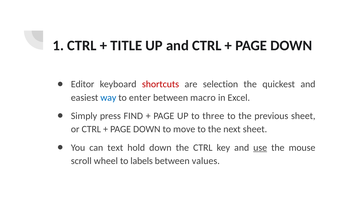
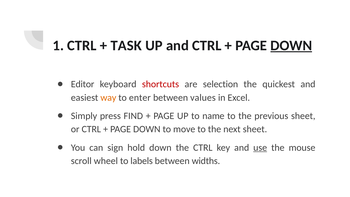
TITLE: TITLE -> TASK
DOWN at (291, 45) underline: none -> present
way colour: blue -> orange
macro: macro -> values
three: three -> name
text: text -> sign
values: values -> widths
